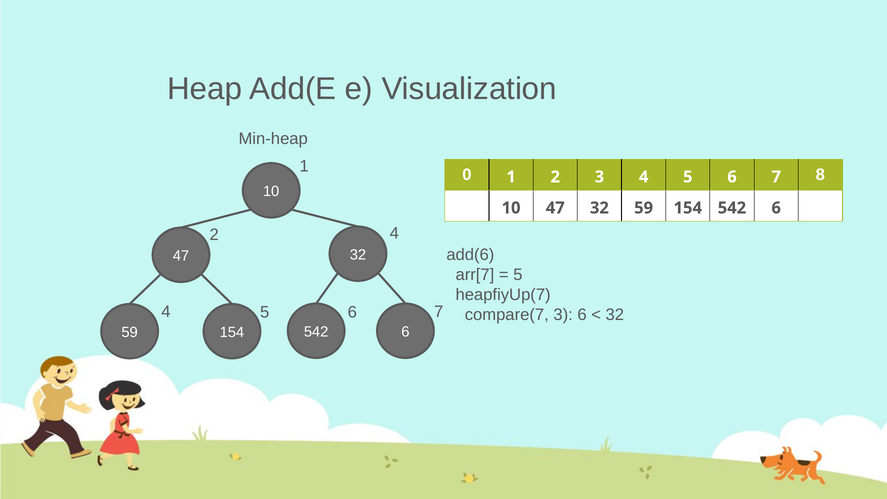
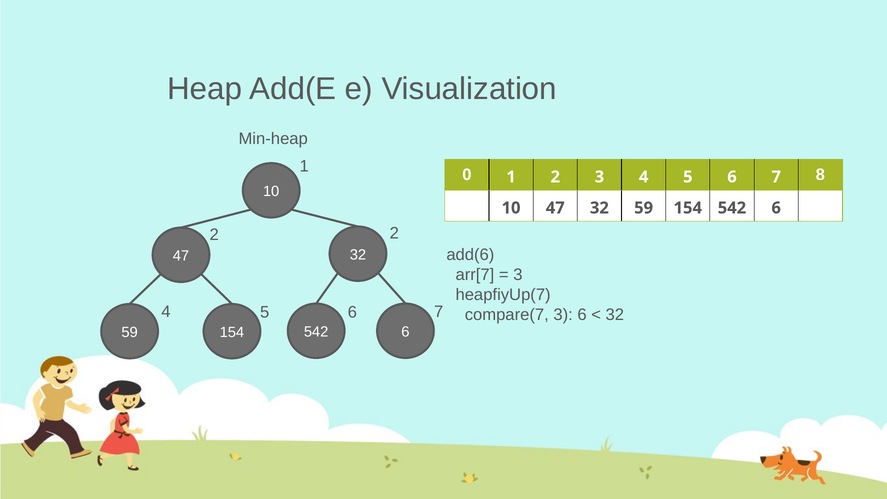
2 4: 4 -> 2
5 at (518, 275): 5 -> 3
